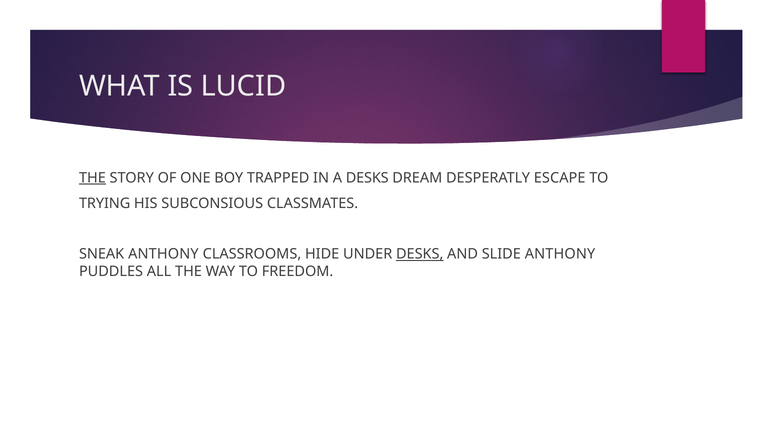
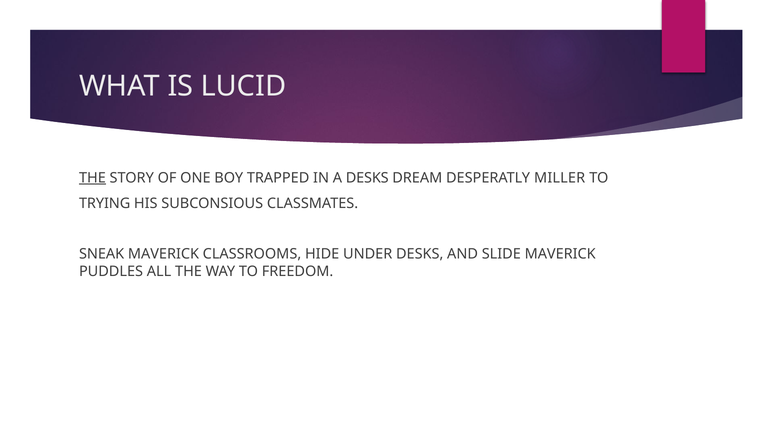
ESCAPE: ESCAPE -> MILLER
SNEAK ANTHONY: ANTHONY -> MAVERICK
DESKS at (420, 254) underline: present -> none
SLIDE ANTHONY: ANTHONY -> MAVERICK
